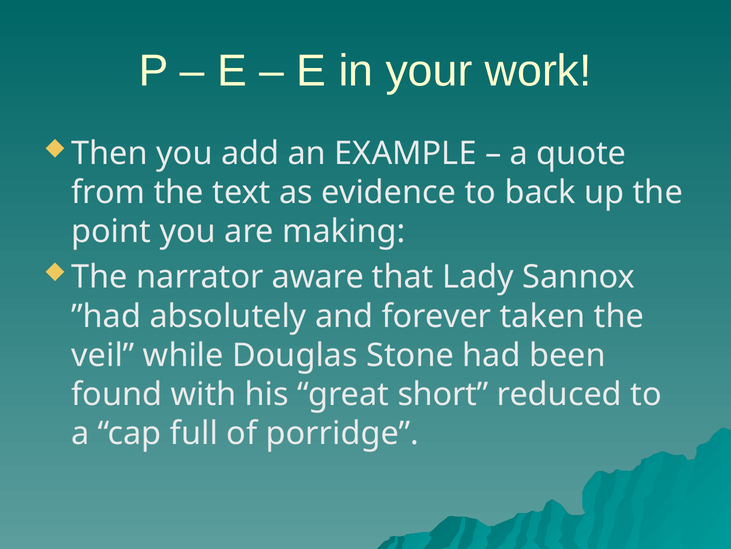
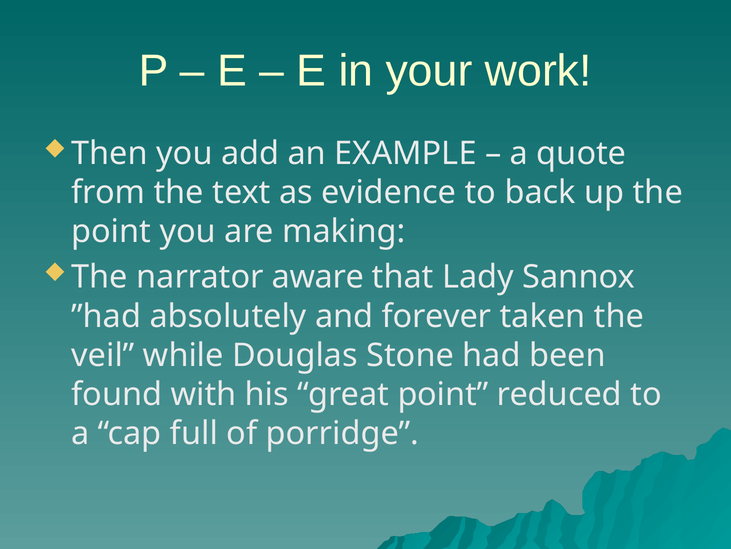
great short: short -> point
